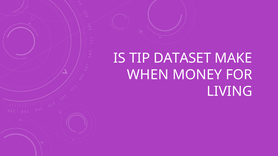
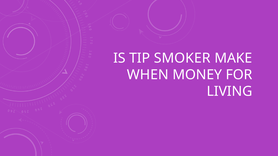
DATASET: DATASET -> SMOKER
